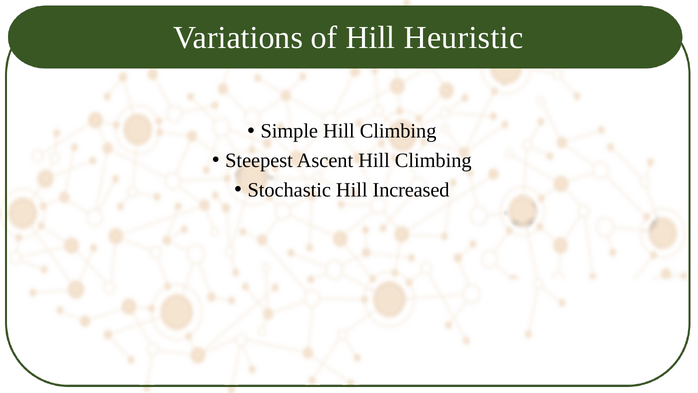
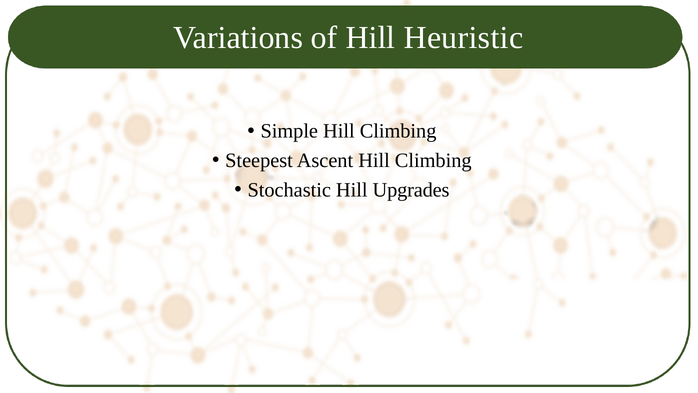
Increased: Increased -> Upgrades
